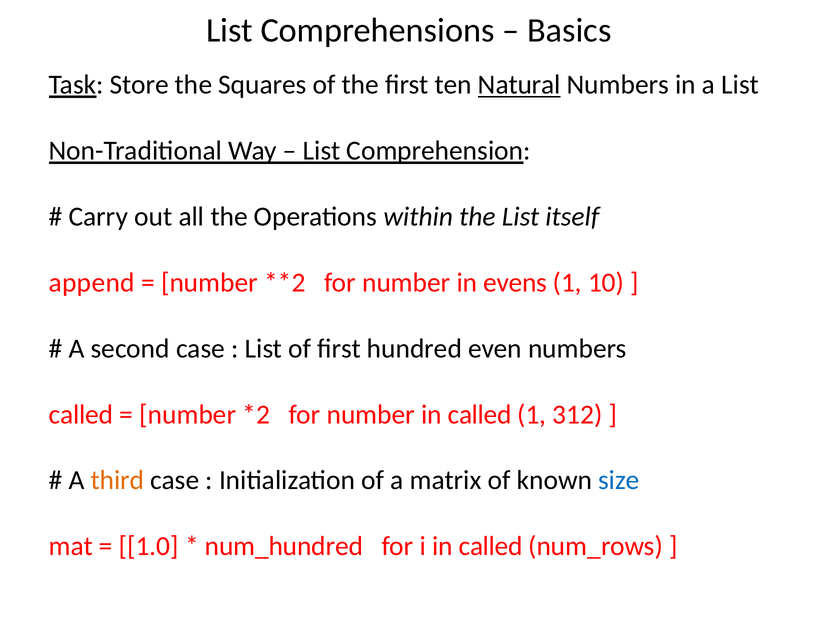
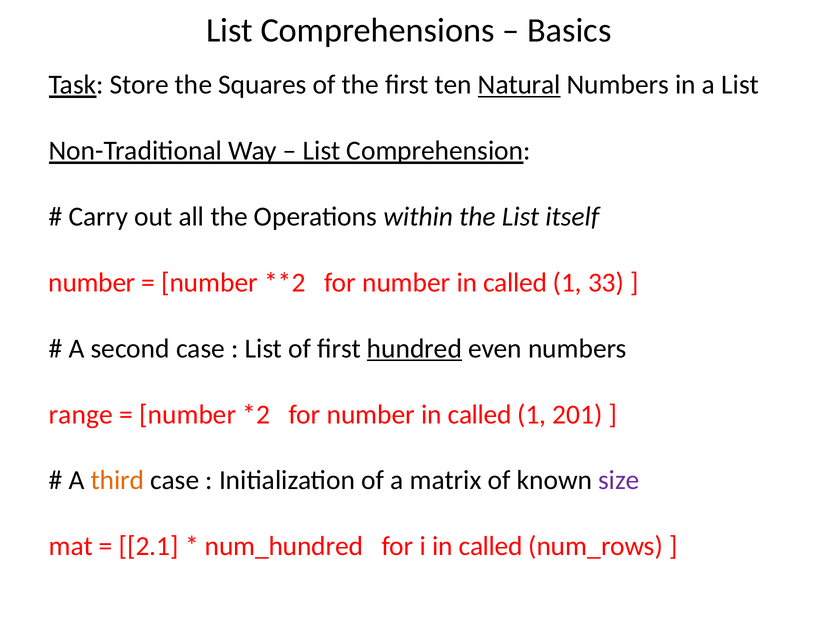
append at (92, 283): append -> number
evens at (515, 283): evens -> called
10: 10 -> 33
hundred underline: none -> present
called at (81, 414): called -> range
312: 312 -> 201
size colour: blue -> purple
1.0: 1.0 -> 2.1
